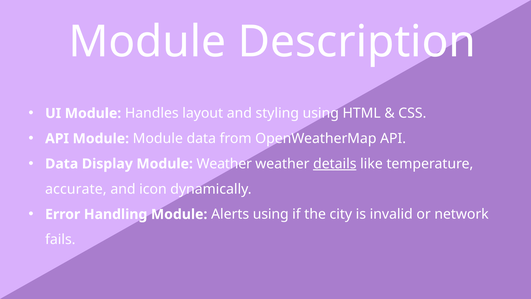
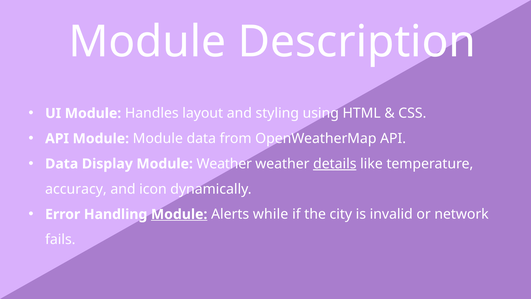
accurate: accurate -> accuracy
Module at (179, 214) underline: none -> present
Alerts using: using -> while
